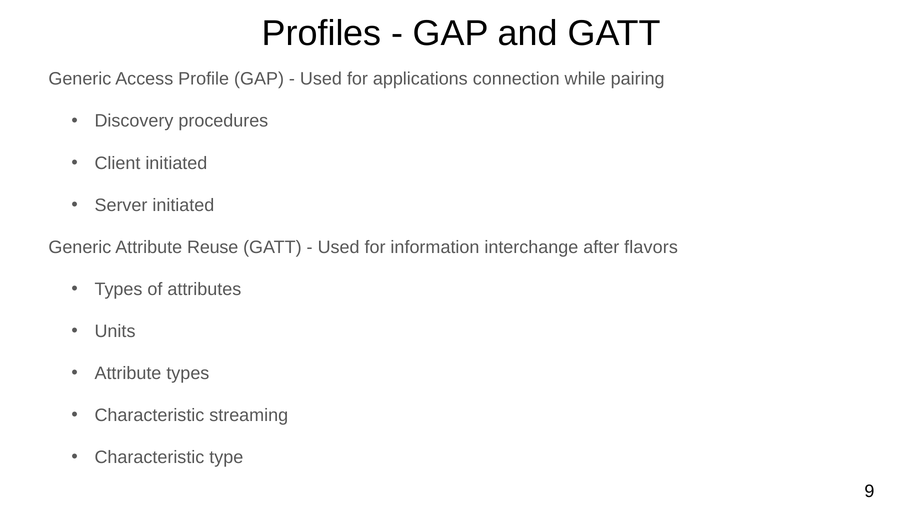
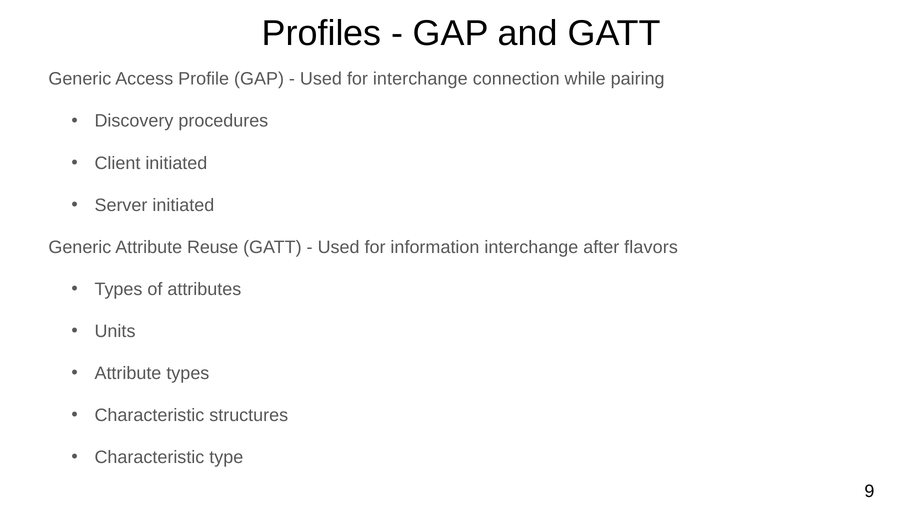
for applications: applications -> interchange
streaming: streaming -> structures
